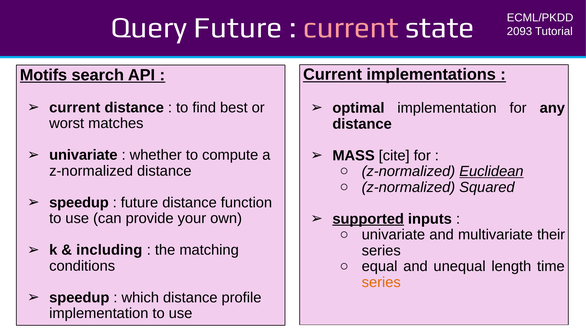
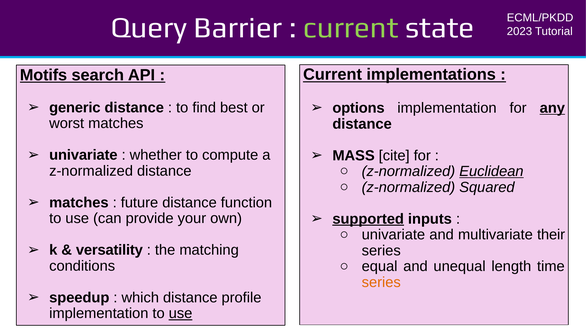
Query Future: Future -> Barrier
current at (351, 28) colour: pink -> light green
2093: 2093 -> 2023
current at (75, 107): current -> generic
optimal: optimal -> options
any underline: none -> present
speedup at (79, 202): speedup -> matches
including: including -> versatility
use at (181, 313) underline: none -> present
